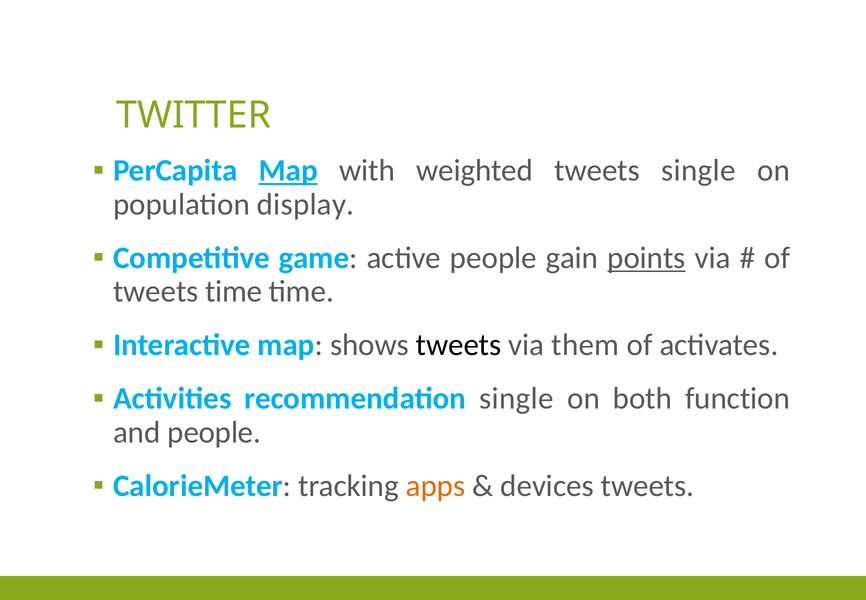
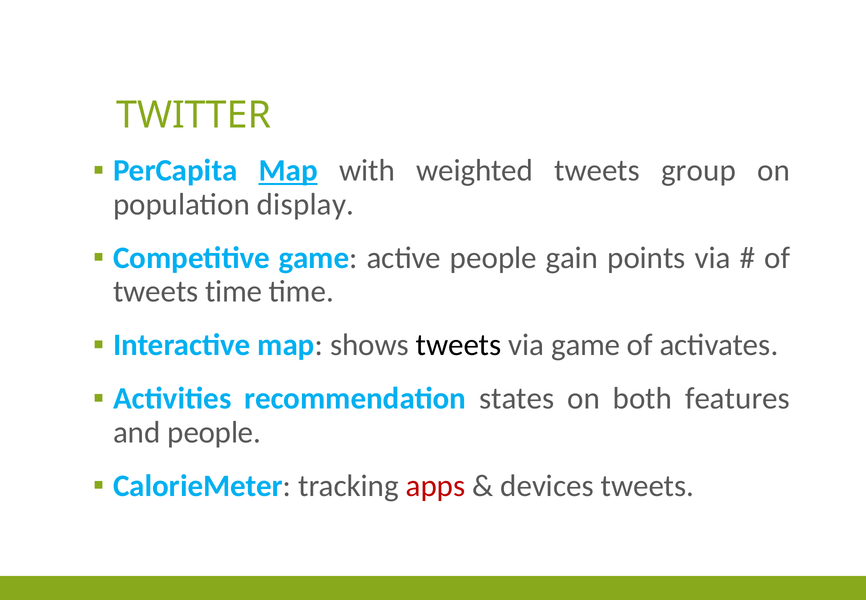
tweets single: single -> group
points underline: present -> none
via them: them -> game
recommendation single: single -> states
function: function -> features
apps colour: orange -> red
